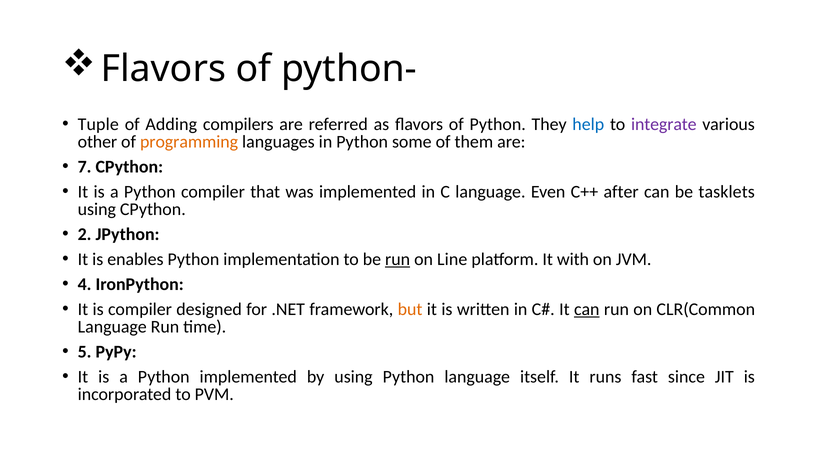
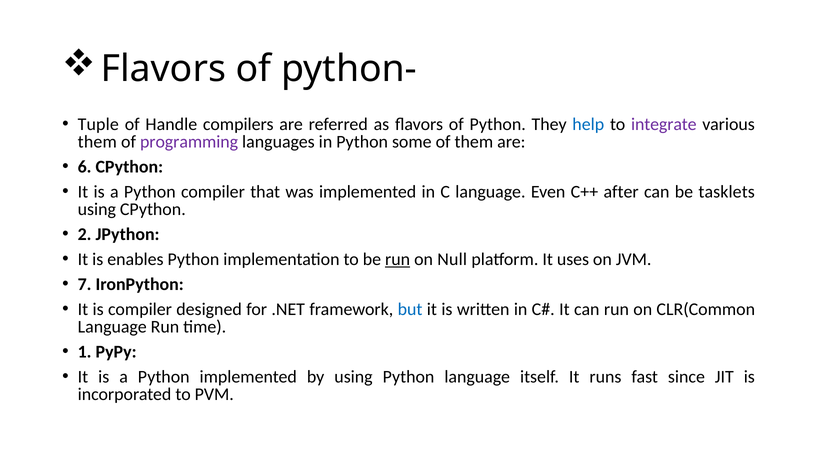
Adding: Adding -> Handle
other at (97, 142): other -> them
programming colour: orange -> purple
7: 7 -> 6
Line: Line -> Null
with: with -> uses
4: 4 -> 7
but colour: orange -> blue
can at (587, 310) underline: present -> none
5: 5 -> 1
